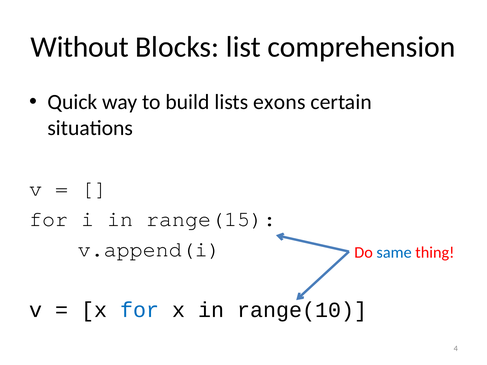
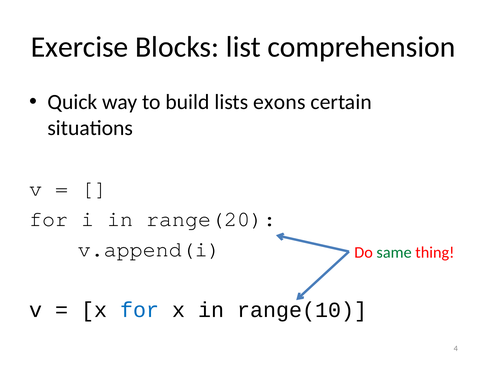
Without: Without -> Exercise
range(15: range(15 -> range(20
same colour: blue -> green
